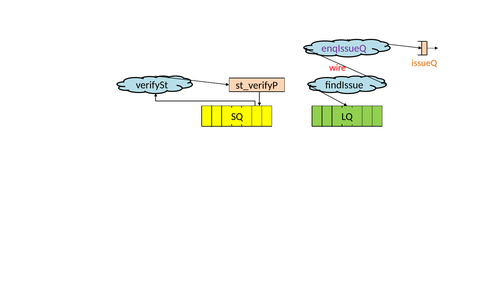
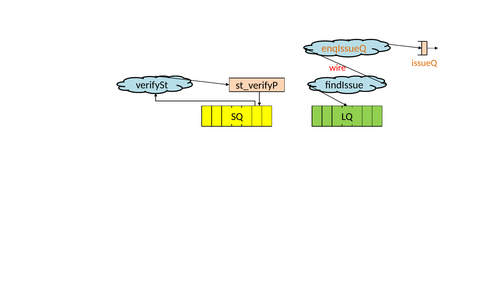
enqIssueQ colour: purple -> orange
